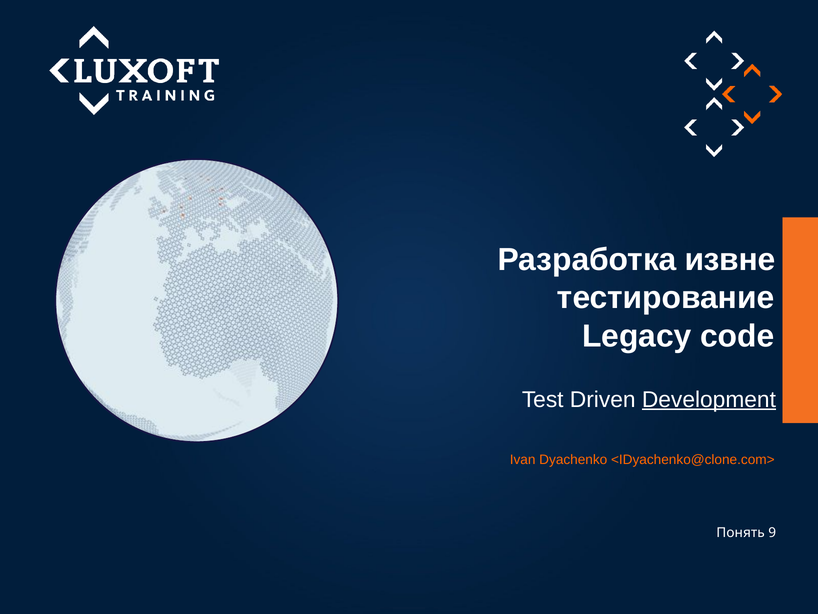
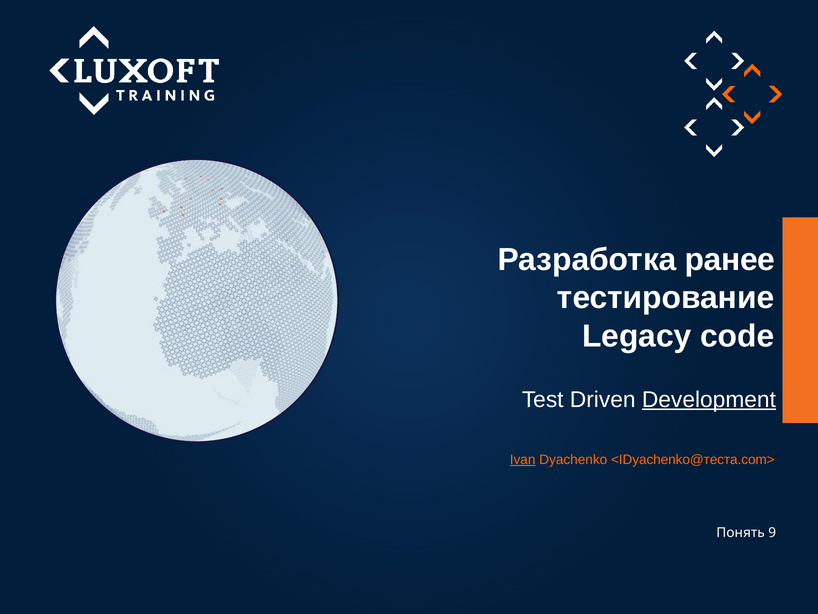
извне: извне -> ранее
Ivan underline: none -> present
<IDyachenko@clone.com>: <IDyachenko@clone.com> -> <IDyachenko@теста.com>
